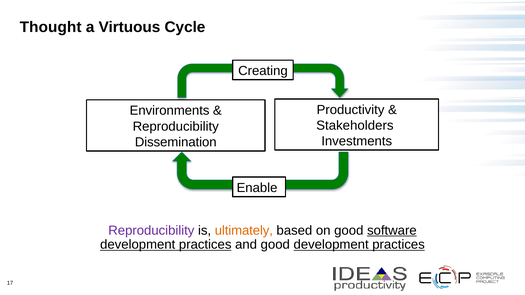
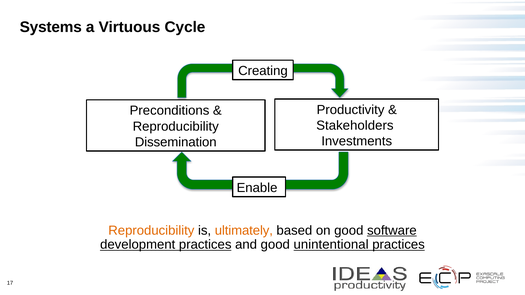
Thought: Thought -> Systems
Environments: Environments -> Preconditions
Reproducibility at (151, 231) colour: purple -> orange
good development: development -> unintentional
